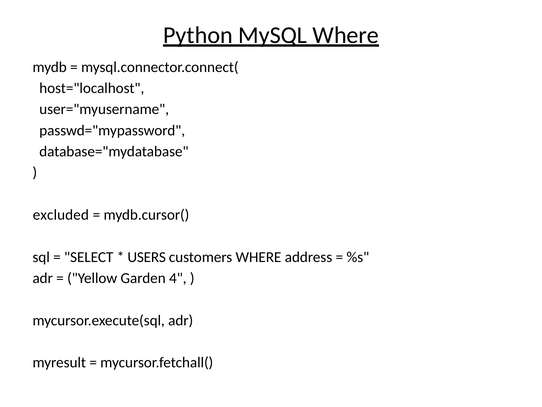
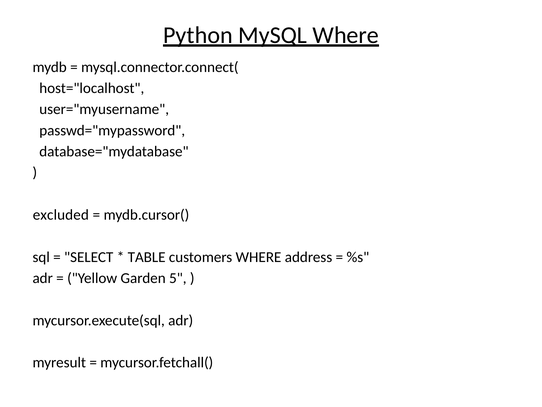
USERS: USERS -> TABLE
4: 4 -> 5
